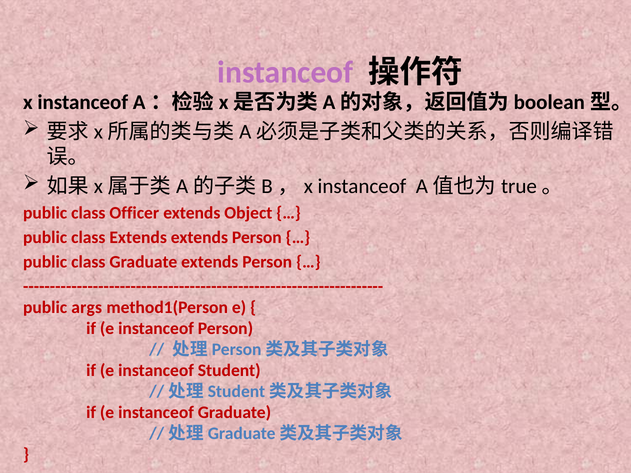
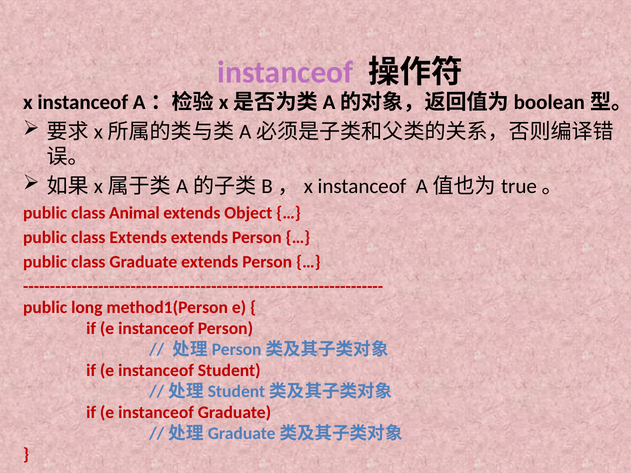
Officer: Officer -> Animal
args: args -> long
